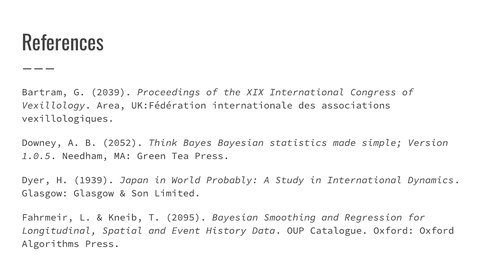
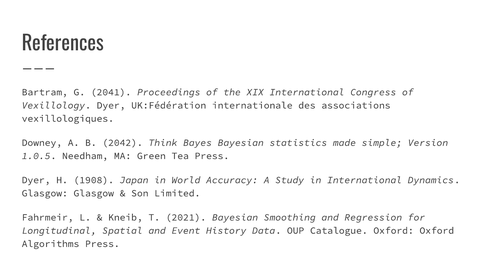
2039: 2039 -> 2041
Vexillology Area: Area -> Dyer
2052: 2052 -> 2042
1939: 1939 -> 1908
Probably: Probably -> Accuracy
2095: 2095 -> 2021
